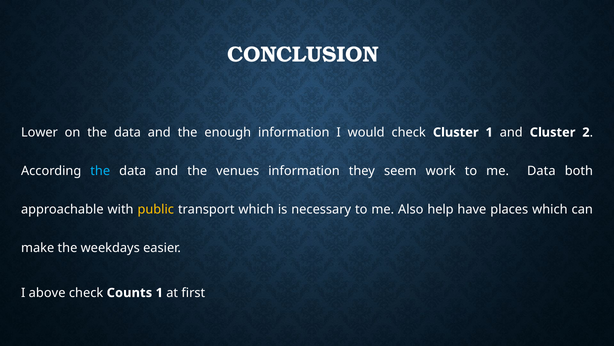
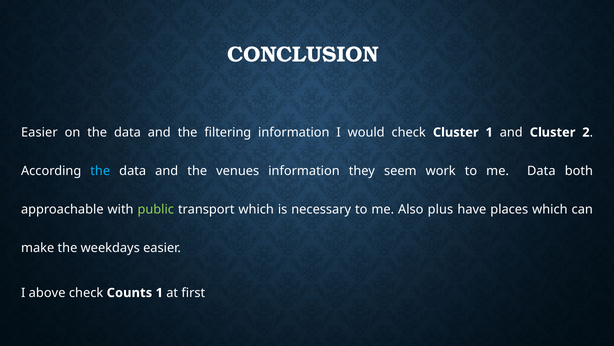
Lower at (39, 132): Lower -> Easier
enough: enough -> filtering
public colour: yellow -> light green
help: help -> plus
